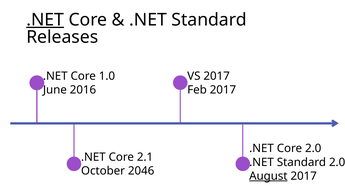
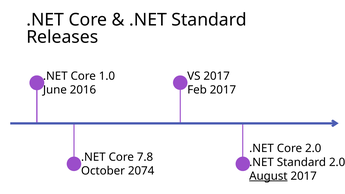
.NET at (45, 20) underline: present -> none
2.1: 2.1 -> 7.8
2046: 2046 -> 2074
